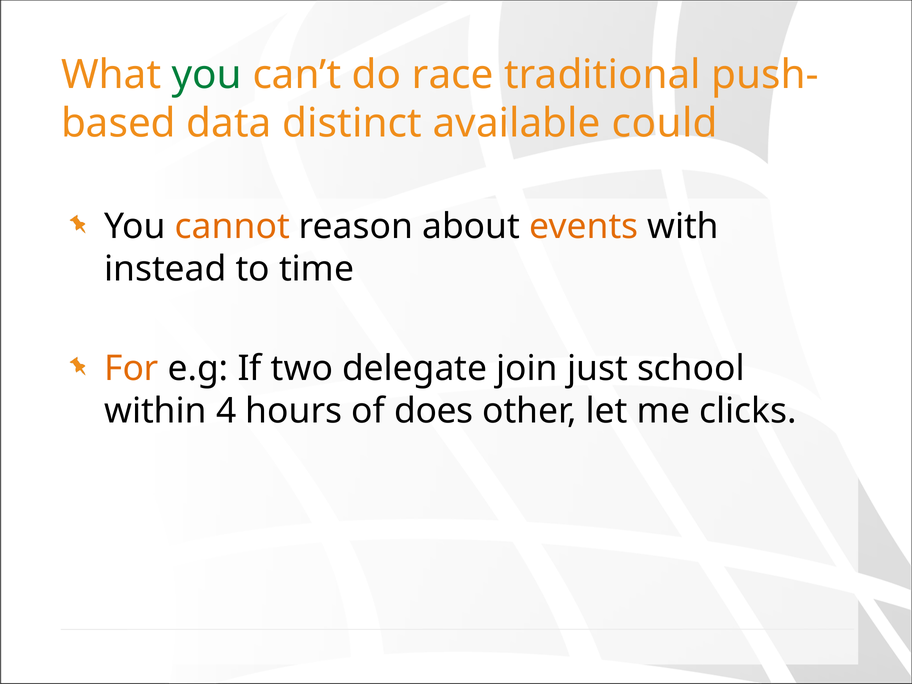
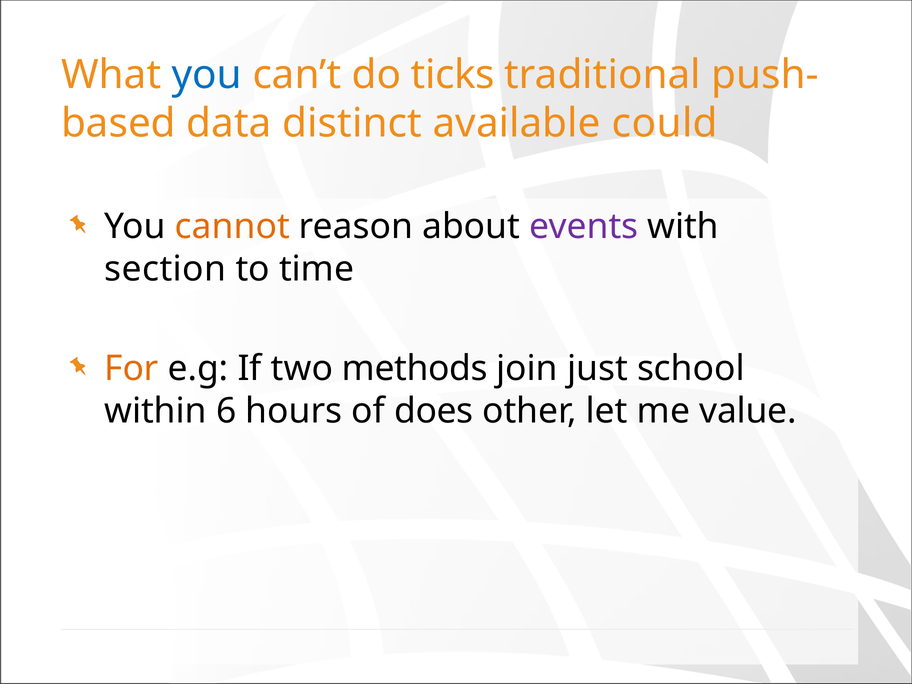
you at (207, 75) colour: green -> blue
race: race -> ticks
events colour: orange -> purple
instead: instead -> section
delegate: delegate -> methods
4: 4 -> 6
clicks: clicks -> value
